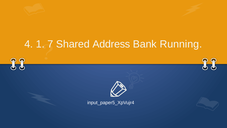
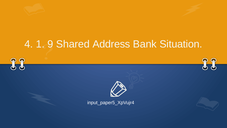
7: 7 -> 9
Running: Running -> Situation
